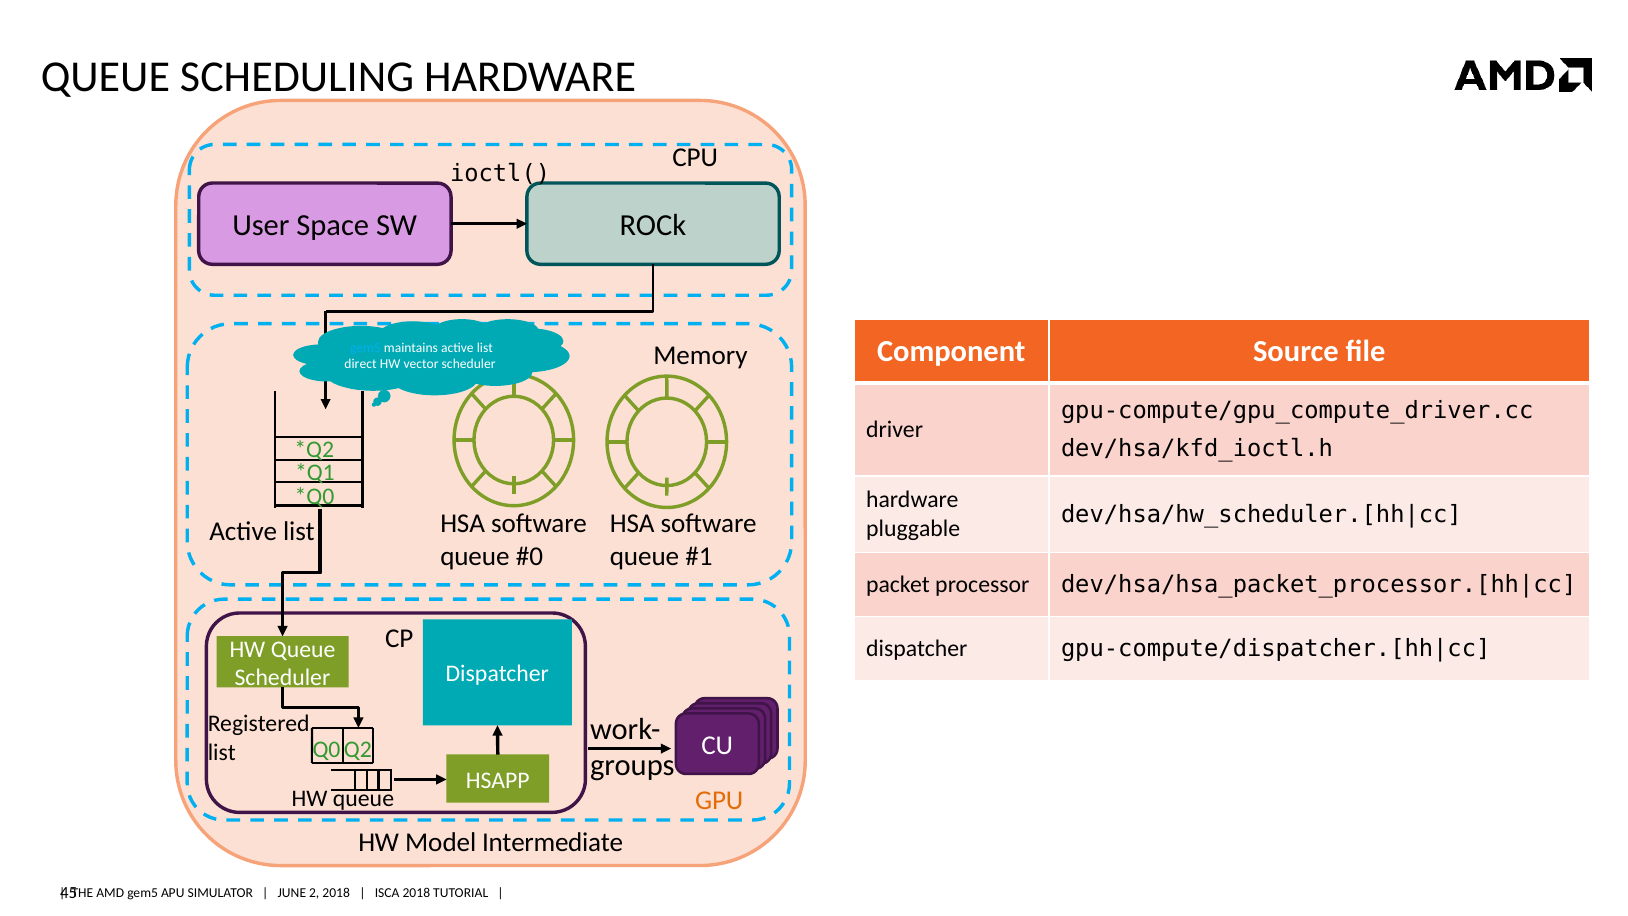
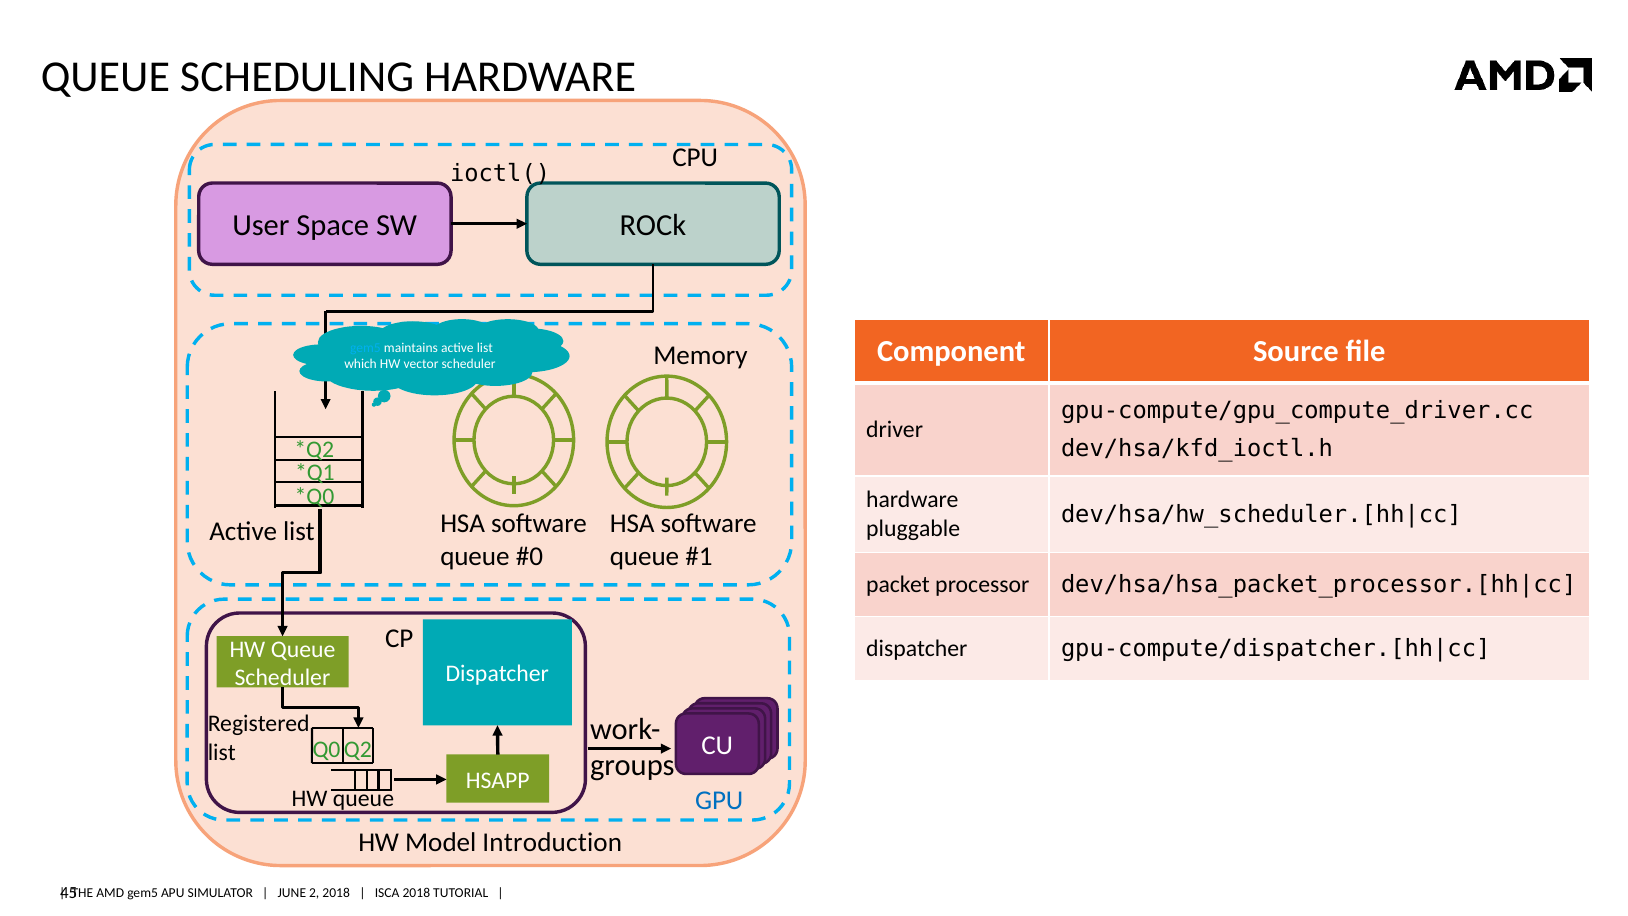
direct: direct -> which
GPU colour: orange -> blue
Intermediate: Intermediate -> Introduction
